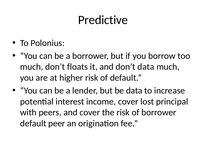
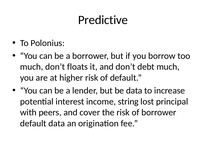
don’t data: data -> debt
income cover: cover -> string
default peer: peer -> data
